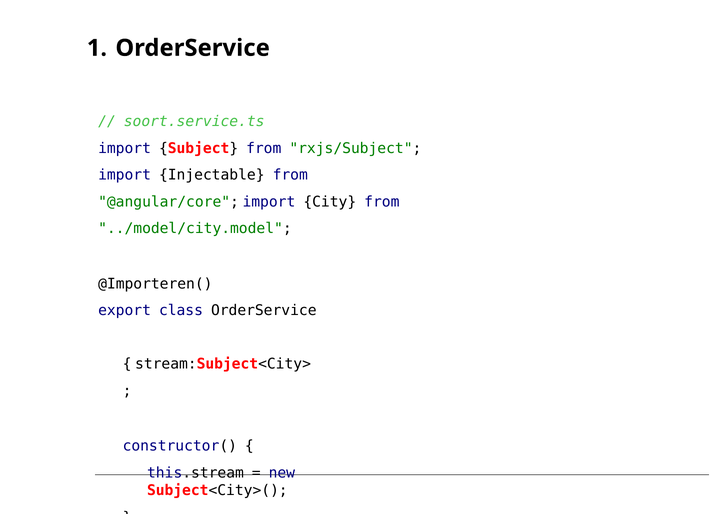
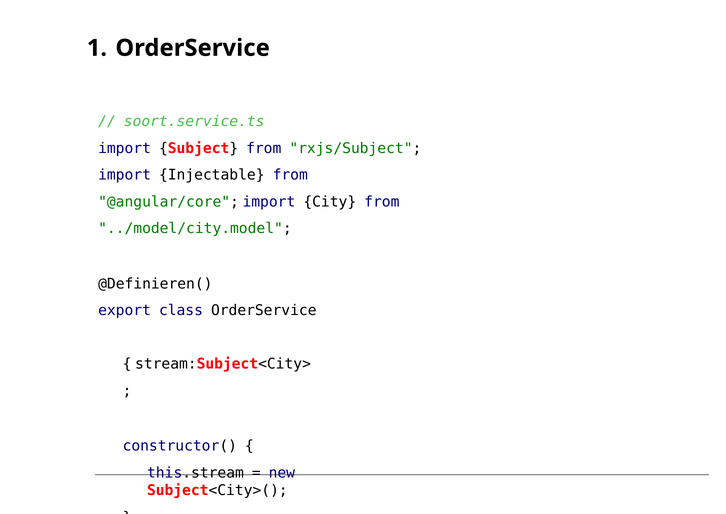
@Importeren(: @Importeren( -> @Definieren(
